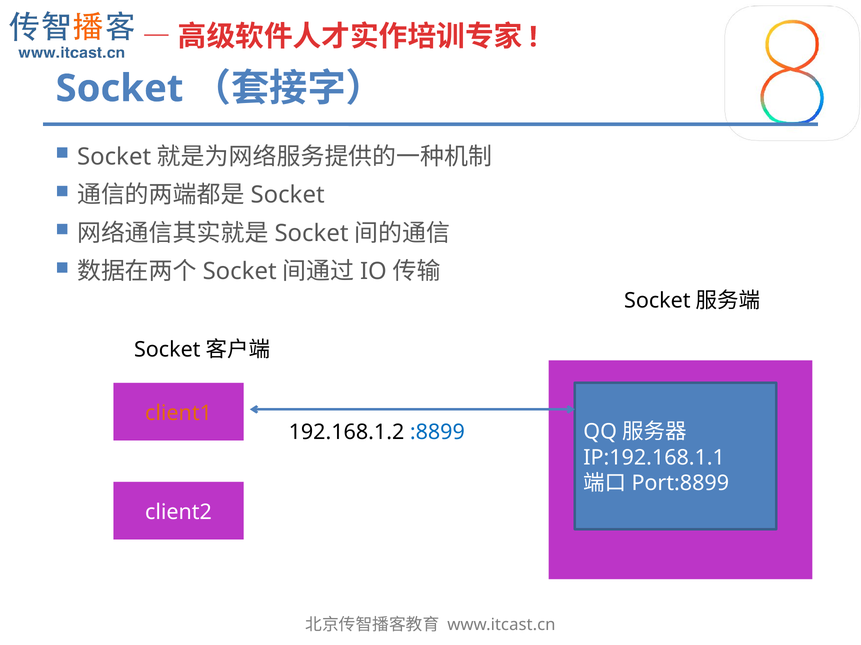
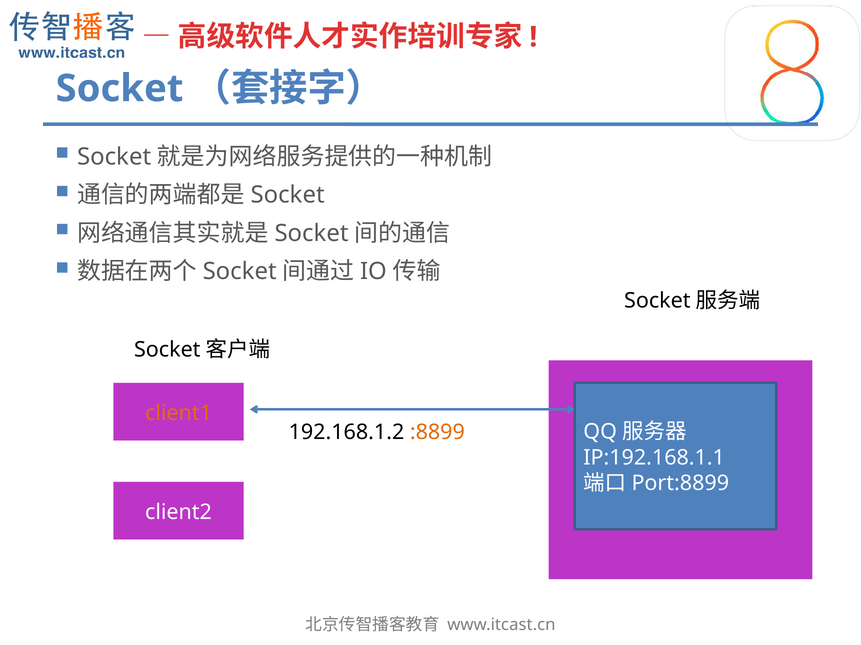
:8899 colour: blue -> orange
